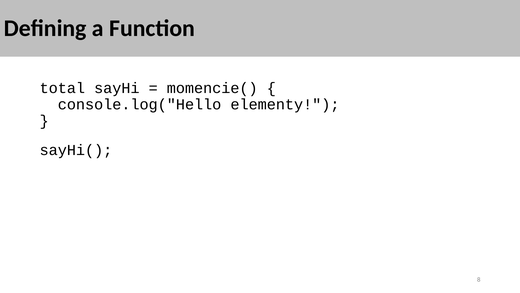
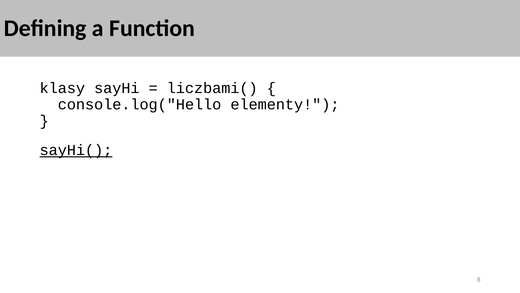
total: total -> klasy
momencie(: momencie( -> liczbami(
sayHi( underline: none -> present
